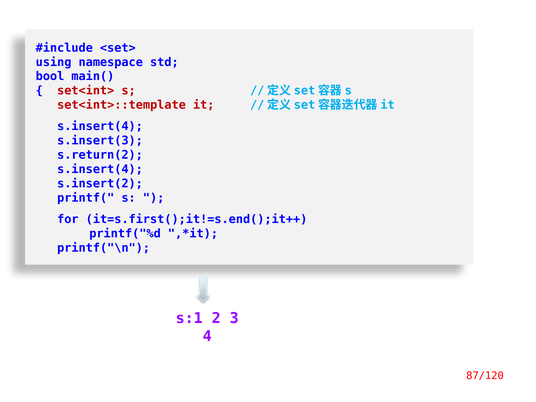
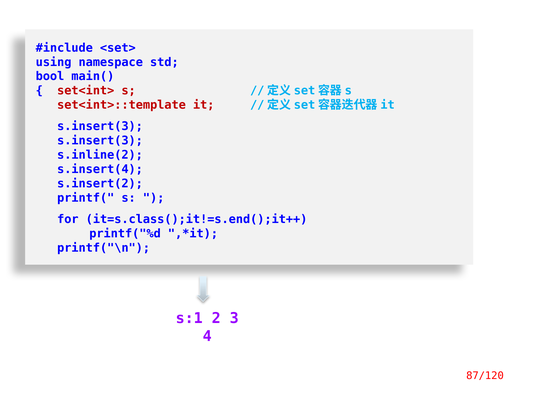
s.insert(4 at (100, 126): s.insert(4 -> s.insert(3
s.return(2: s.return(2 -> s.inline(2
it=s.first();it!=s.end();it++: it=s.first();it!=s.end();it++ -> it=s.class();it!=s.end();it++
